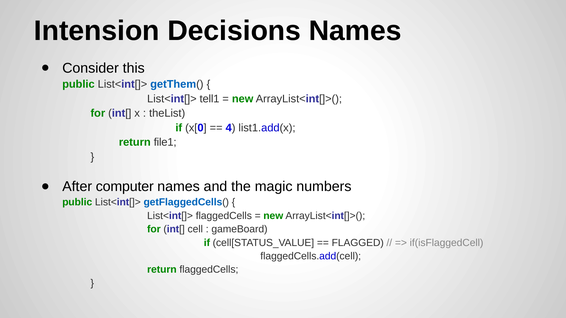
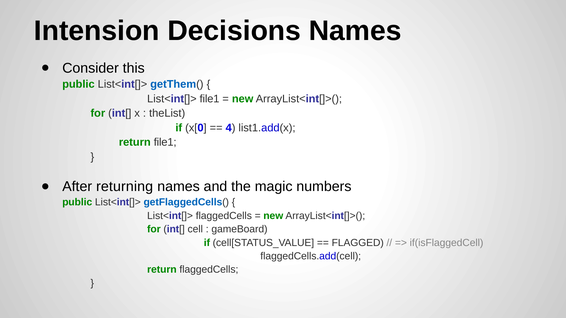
List<int[]> tell1: tell1 -> file1
computer: computer -> returning
